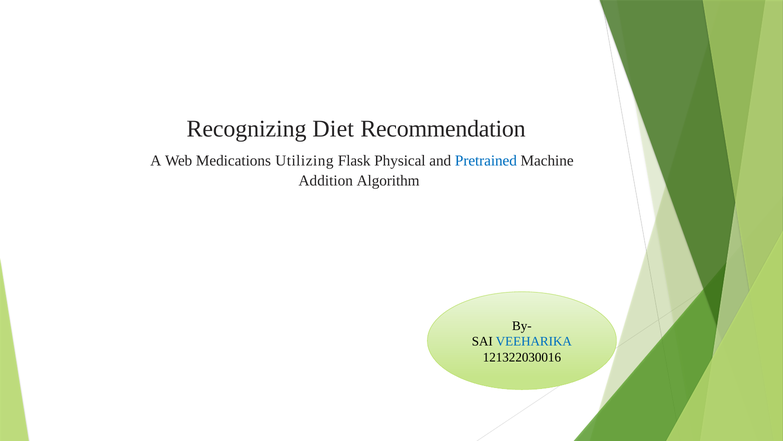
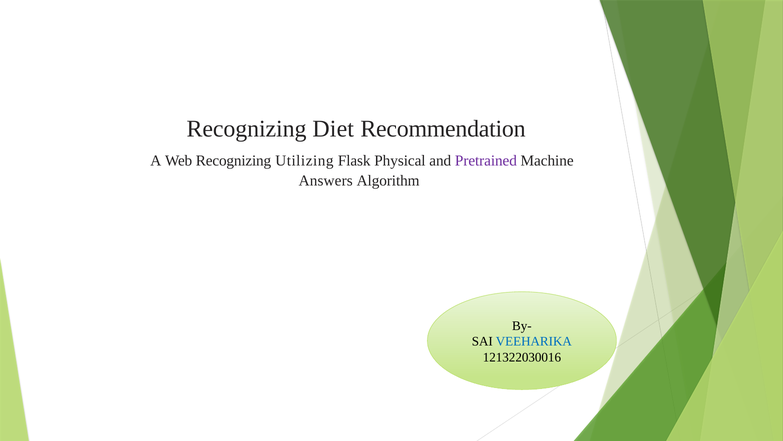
Web Medications: Medications -> Recognizing
Pretrained colour: blue -> purple
Addition: Addition -> Answers
